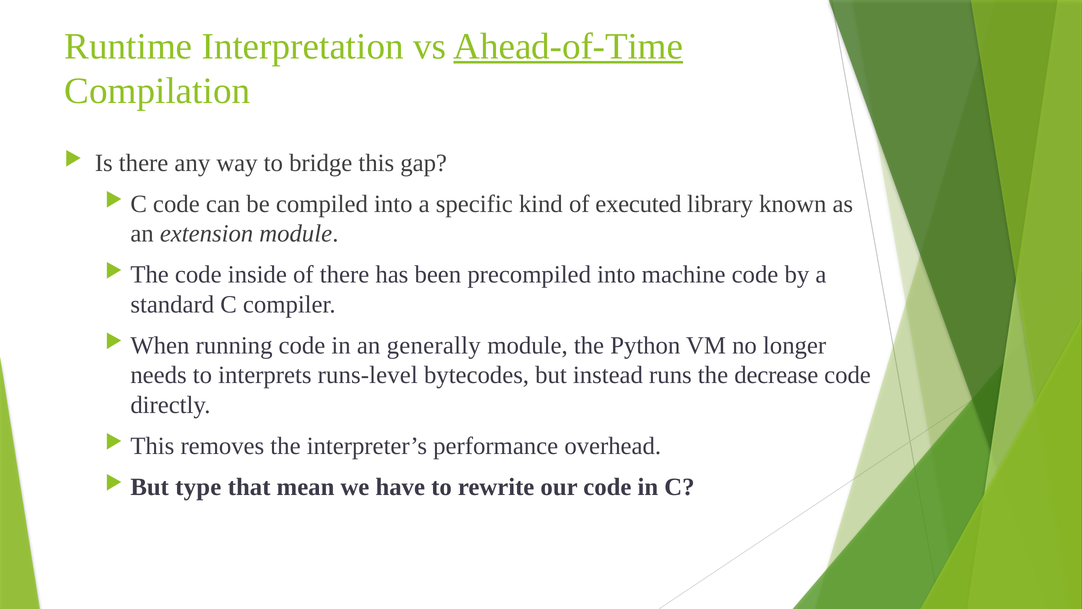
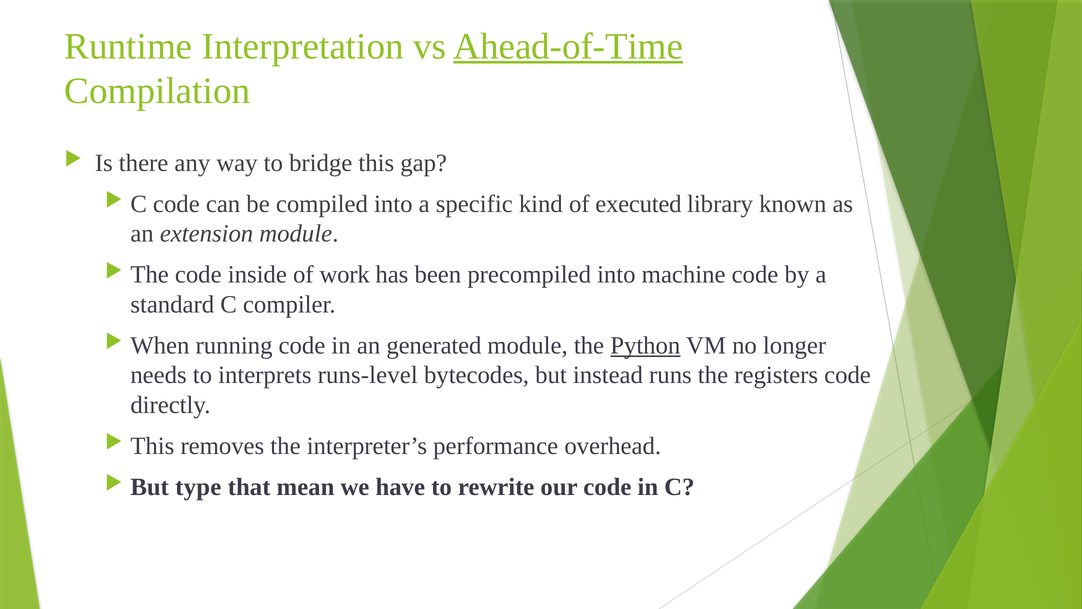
of there: there -> work
generally: generally -> generated
Python underline: none -> present
decrease: decrease -> registers
